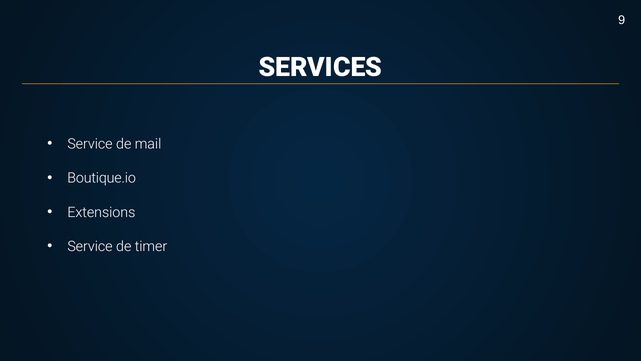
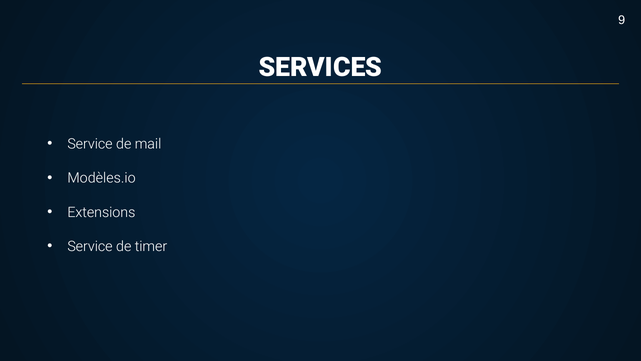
Boutique.io: Boutique.io -> Modèles.io
